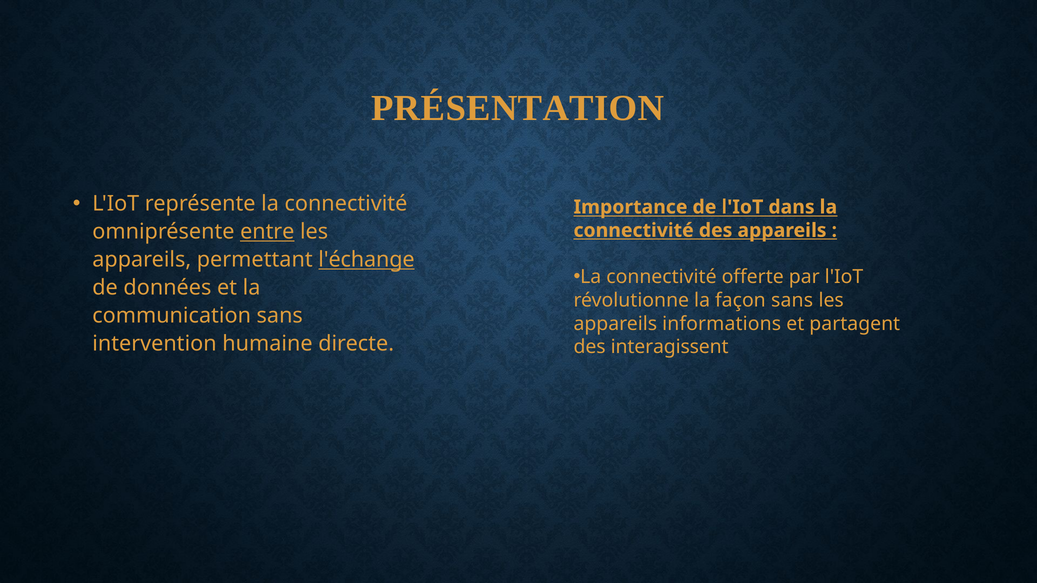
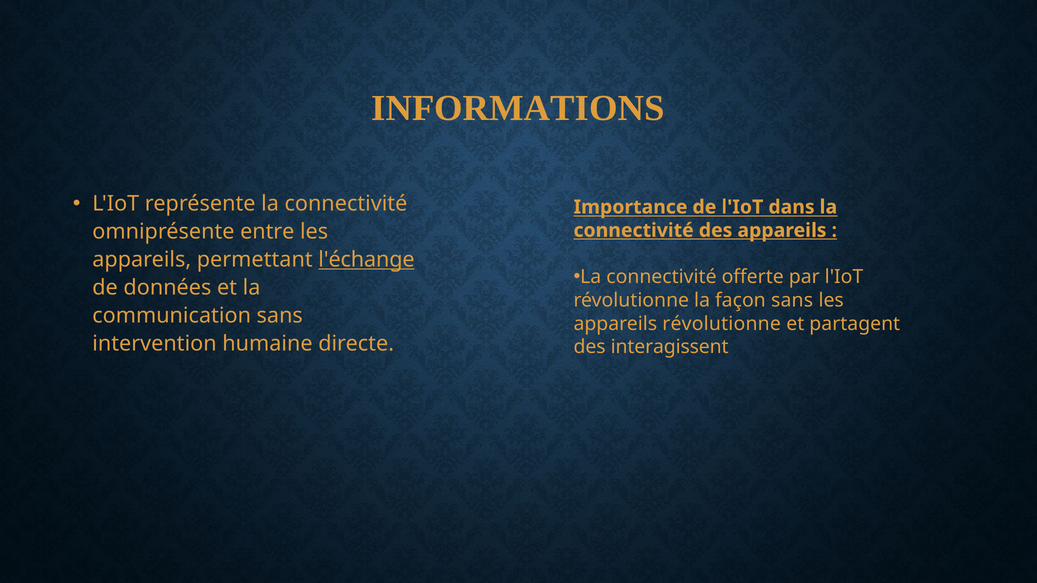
PRÉSENTATION: PRÉSENTATION -> INFORMATIONS
entre underline: present -> none
appareils informations: informations -> révolutionne
